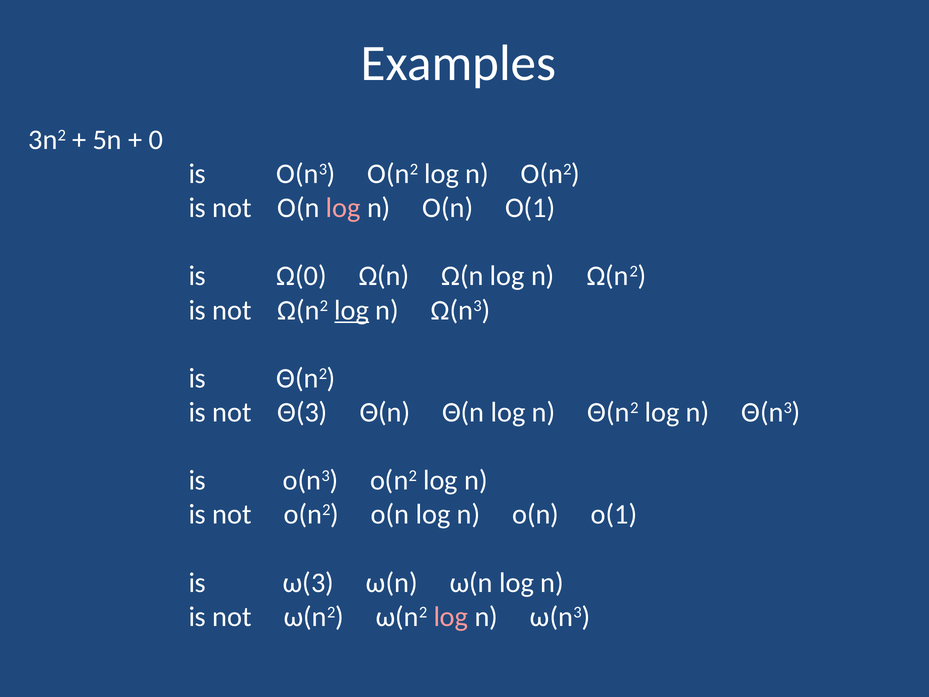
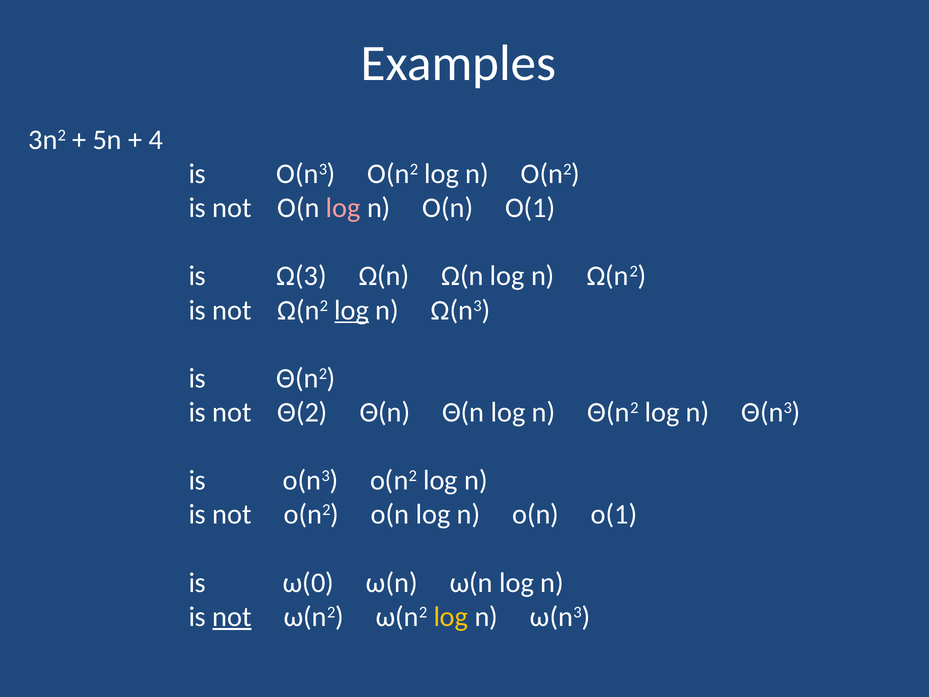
0: 0 -> 4
Ω(0: Ω(0 -> Ω(3
Θ(3: Θ(3 -> Θ(2
ω(3: ω(3 -> ω(0
not at (232, 617) underline: none -> present
log at (451, 617) colour: pink -> yellow
